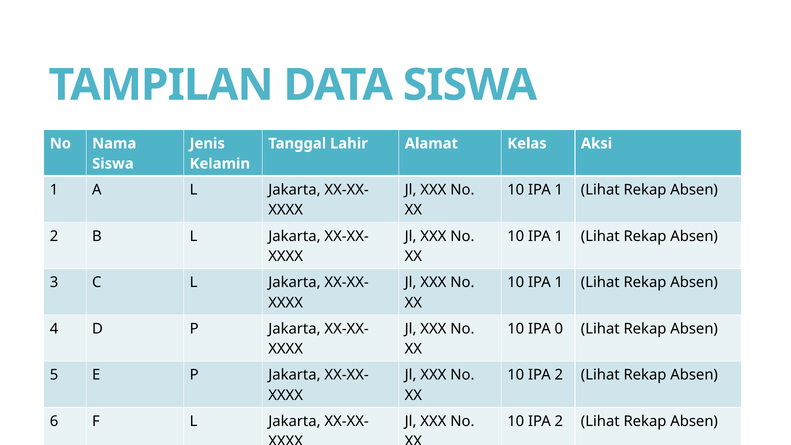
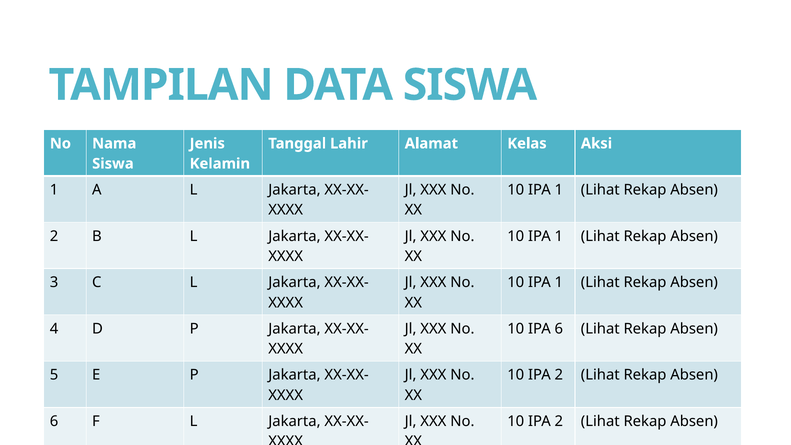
IPA 0: 0 -> 6
